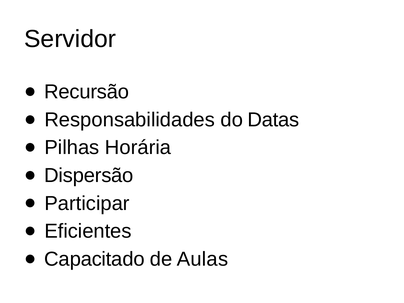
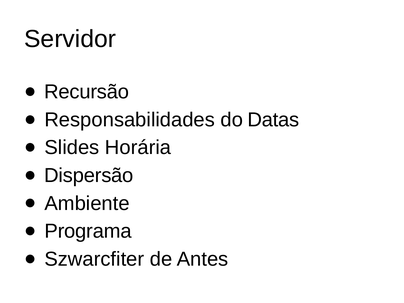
Pilhas: Pilhas -> Slides
Participar: Participar -> Ambiente
Eficientes: Eficientes -> Programa
Capacitado: Capacitado -> Szwarcfiter
Aulas: Aulas -> Antes
